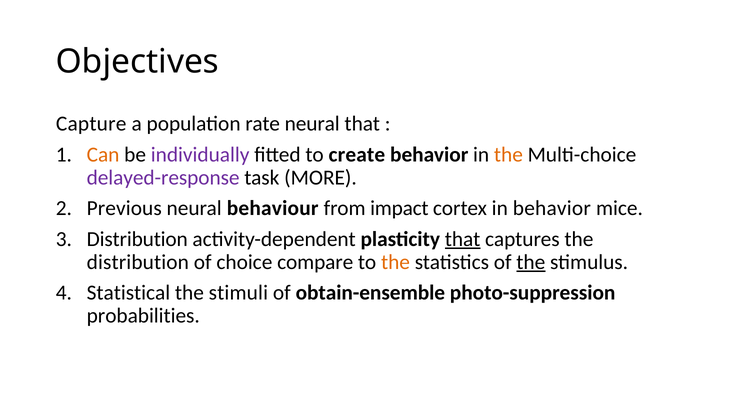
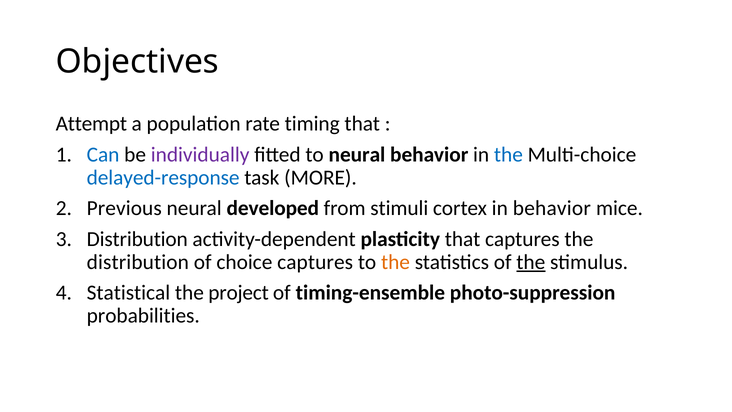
Capture: Capture -> Attempt
rate neural: neural -> timing
Can colour: orange -> blue
to create: create -> neural
the at (508, 154) colour: orange -> blue
delayed-response colour: purple -> blue
behaviour: behaviour -> developed
impact: impact -> stimuli
that at (463, 239) underline: present -> none
choice compare: compare -> captures
stimuli: stimuli -> project
obtain-ensemble: obtain-ensemble -> timing-ensemble
